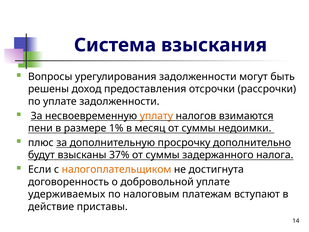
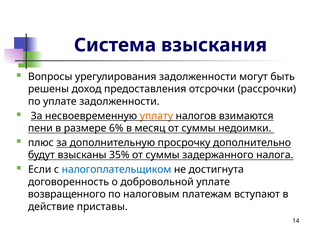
1%: 1% -> 6%
37%: 37% -> 35%
налогоплательщиком colour: orange -> blue
удерживаемых: удерживаемых -> возвращенного
